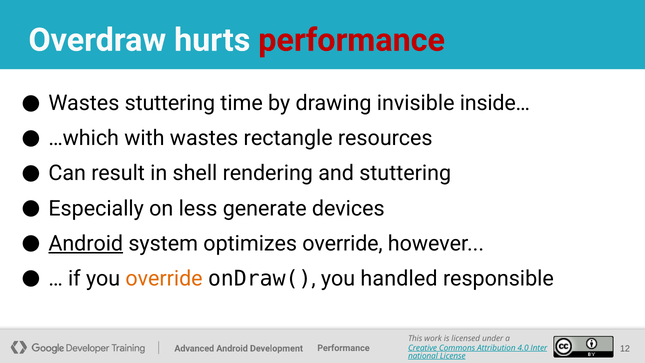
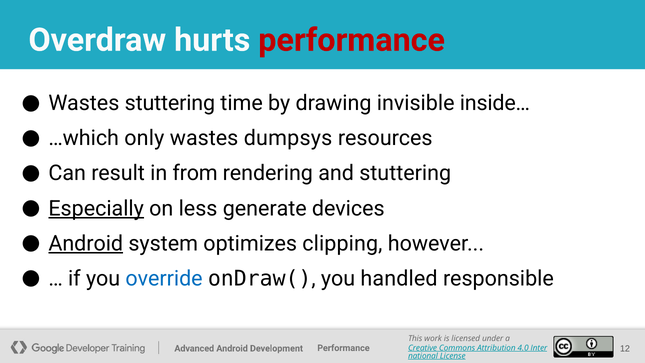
with: with -> only
rectangle: rectangle -> dumpsys
shell: shell -> from
Especially underline: none -> present
optimizes override: override -> clipping
override at (164, 278) colour: orange -> blue
